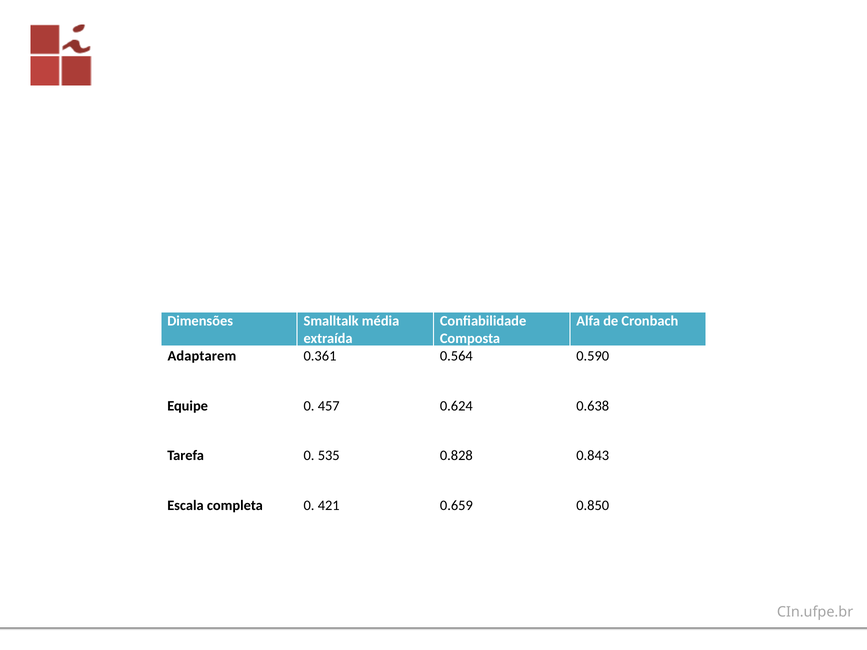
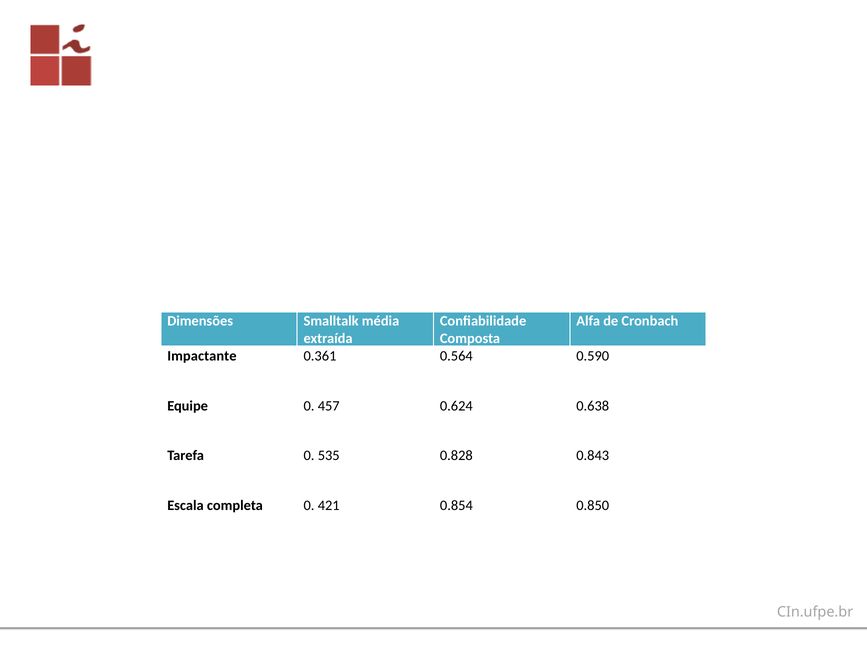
Adaptarem: Adaptarem -> Impactante
0.659: 0.659 -> 0.854
